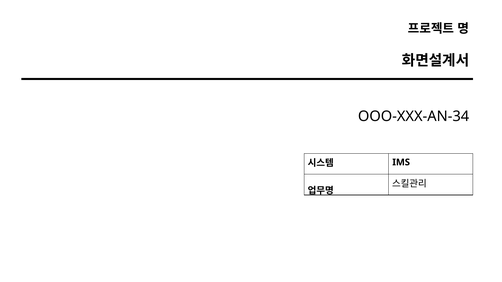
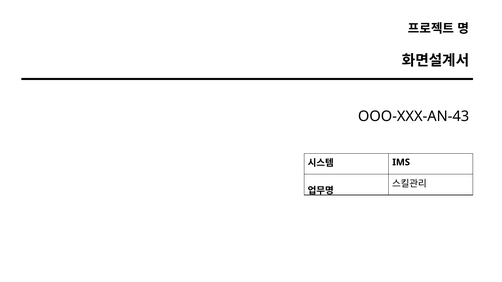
OOO-XXX-AN-34: OOO-XXX-AN-34 -> OOO-XXX-AN-43
